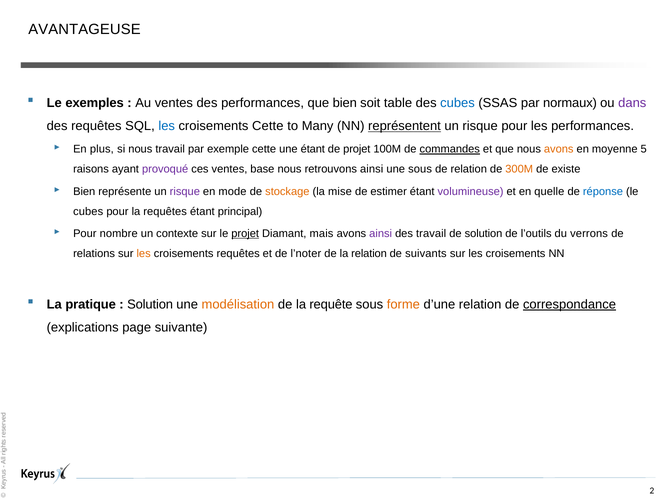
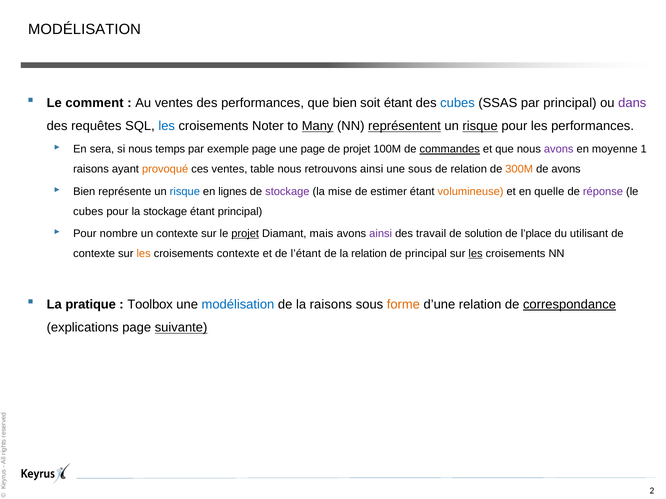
AVANTAGEUSE at (84, 29): AVANTAGEUSE -> MODÉLISATION
exemples: exemples -> comment
soit table: table -> étant
par normaux: normaux -> principal
croisements Cette: Cette -> Noter
Many underline: none -> present
risque at (480, 126) underline: none -> present
plus: plus -> sera
nous travail: travail -> temps
exemple cette: cette -> page
une étant: étant -> page
avons at (559, 149) colour: orange -> purple
5: 5 -> 1
provoqué colour: purple -> orange
base: base -> table
de existe: existe -> avons
risque at (185, 192) colour: purple -> blue
mode: mode -> lignes
stockage at (287, 192) colour: orange -> purple
volumineuse colour: purple -> orange
réponse colour: blue -> purple
la requêtes: requêtes -> stockage
l’outils: l’outils -> l’place
verrons: verrons -> utilisant
relations at (94, 254): relations -> contexte
croisements requêtes: requêtes -> contexte
l’noter: l’noter -> l’étant
de suivants: suivants -> principal
les at (476, 254) underline: none -> present
Solution at (150, 305): Solution -> Toolbox
modélisation at (238, 305) colour: orange -> blue
la requête: requête -> raisons
suivante underline: none -> present
